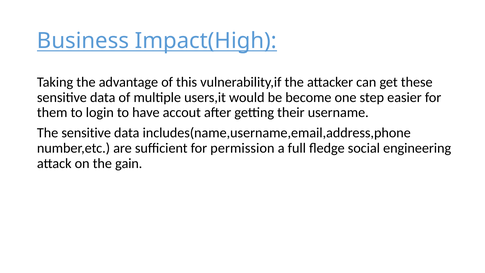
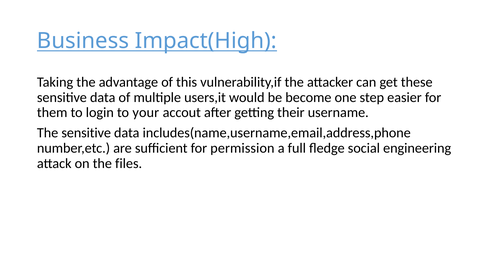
have: have -> your
gain: gain -> files
